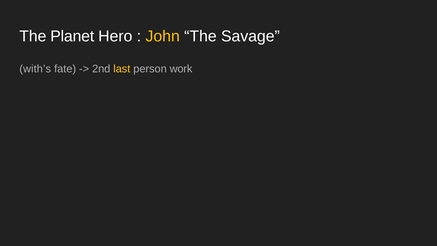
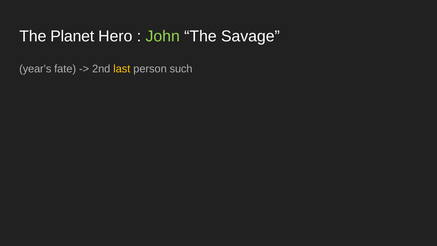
John colour: yellow -> light green
with’s: with’s -> year’s
work: work -> such
